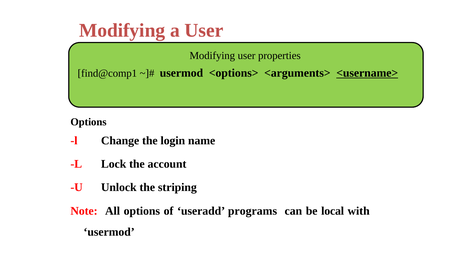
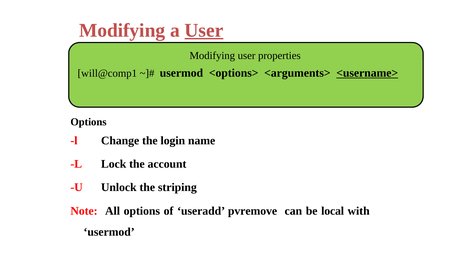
User at (204, 30) underline: none -> present
find@comp1: find@comp1 -> will@comp1
programs: programs -> pvremove
